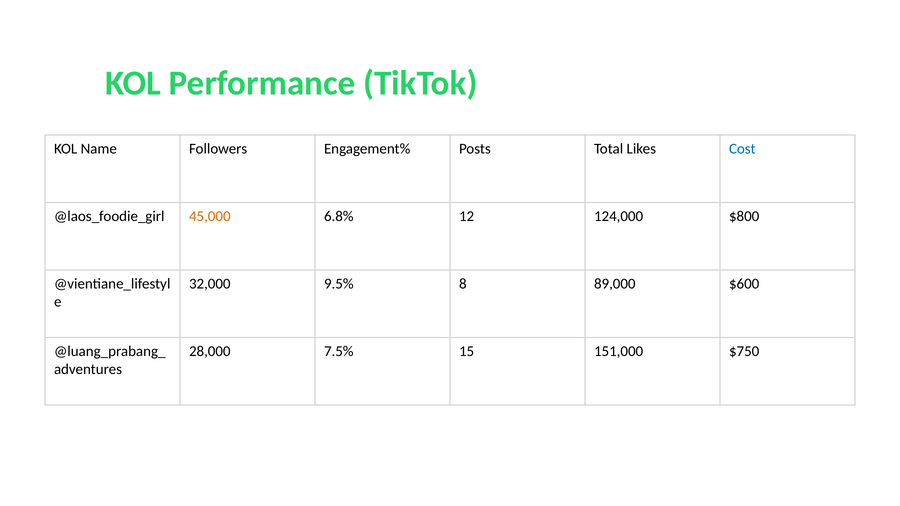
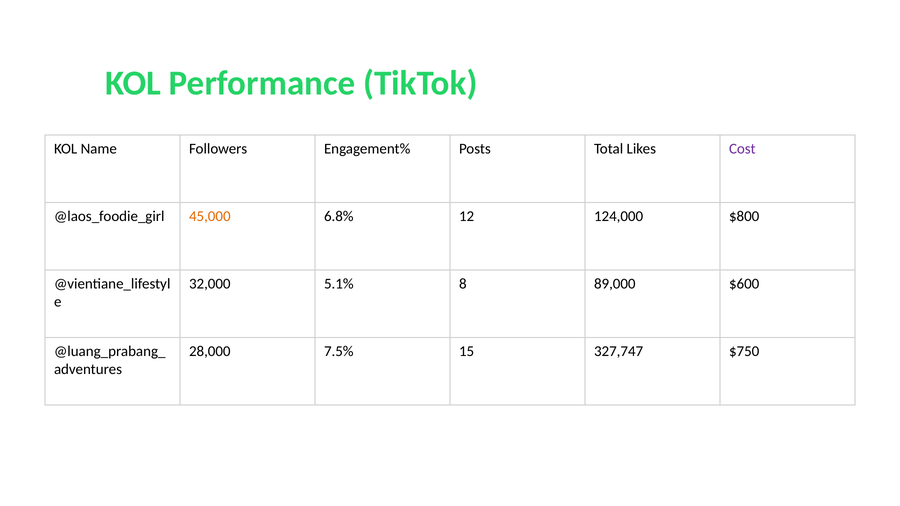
Cost colour: blue -> purple
9.5%: 9.5% -> 5.1%
151,000: 151,000 -> 327,747
